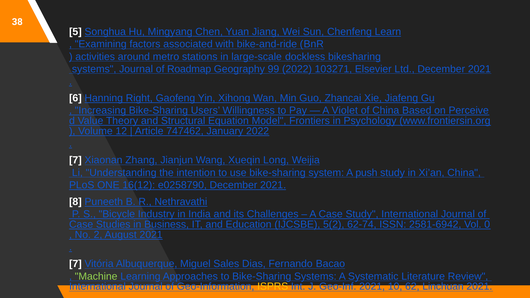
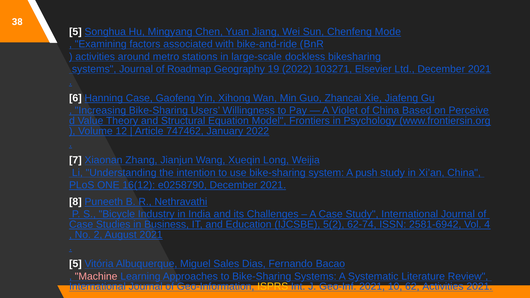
Learn: Learn -> Mode
99: 99 -> 19
Hanning Right: Right -> Case
0: 0 -> 4
7 at (75, 264): 7 -> 5
Machine colour: light green -> pink
62 Linchuan: Linchuan -> Activities
